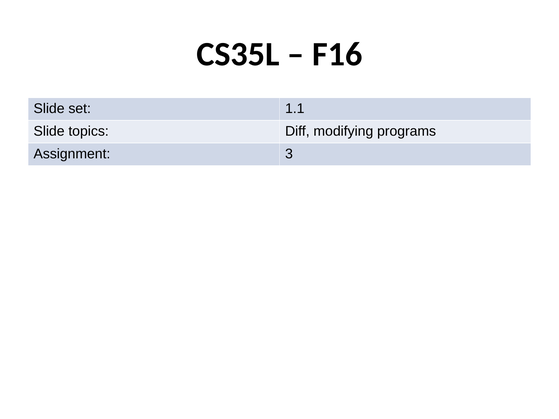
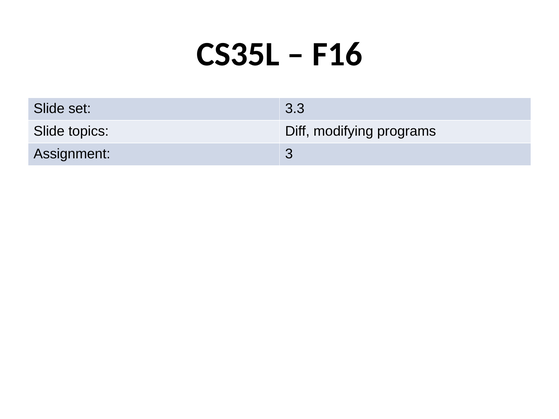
1.1: 1.1 -> 3.3
